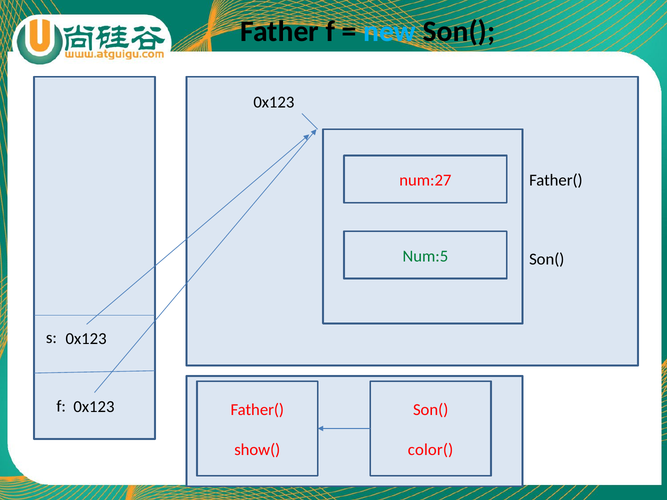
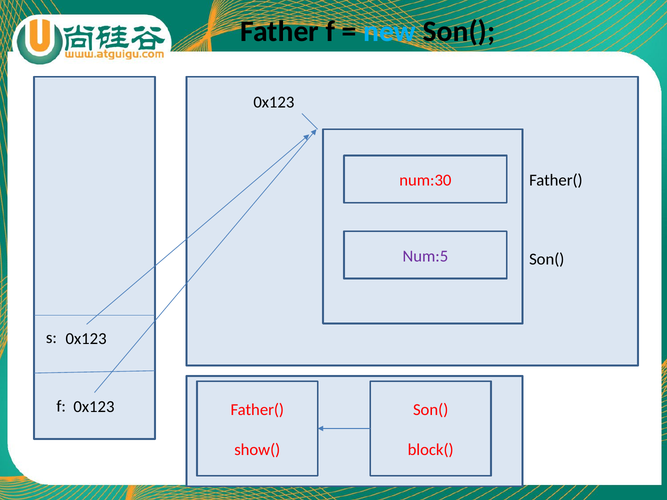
num:27: num:27 -> num:30
Num:5 colour: green -> purple
color(: color( -> block(
